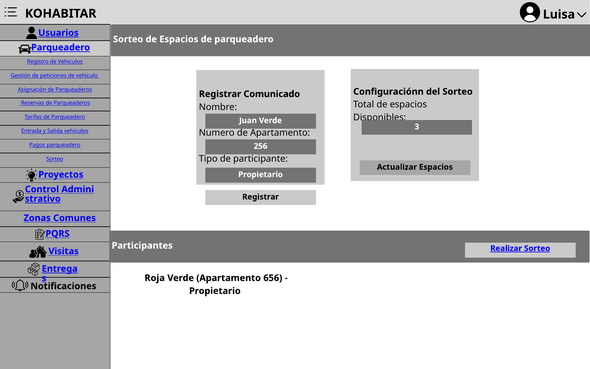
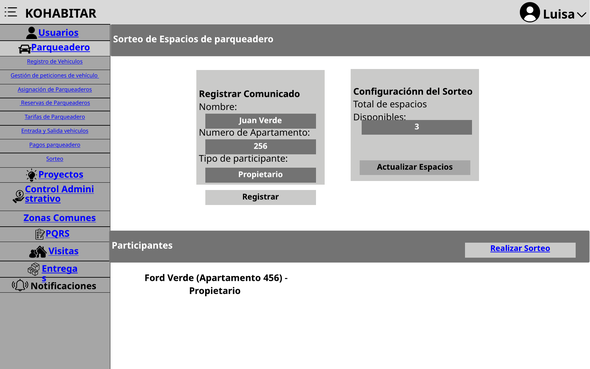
Roja: Roja -> Ford
656: 656 -> 456
